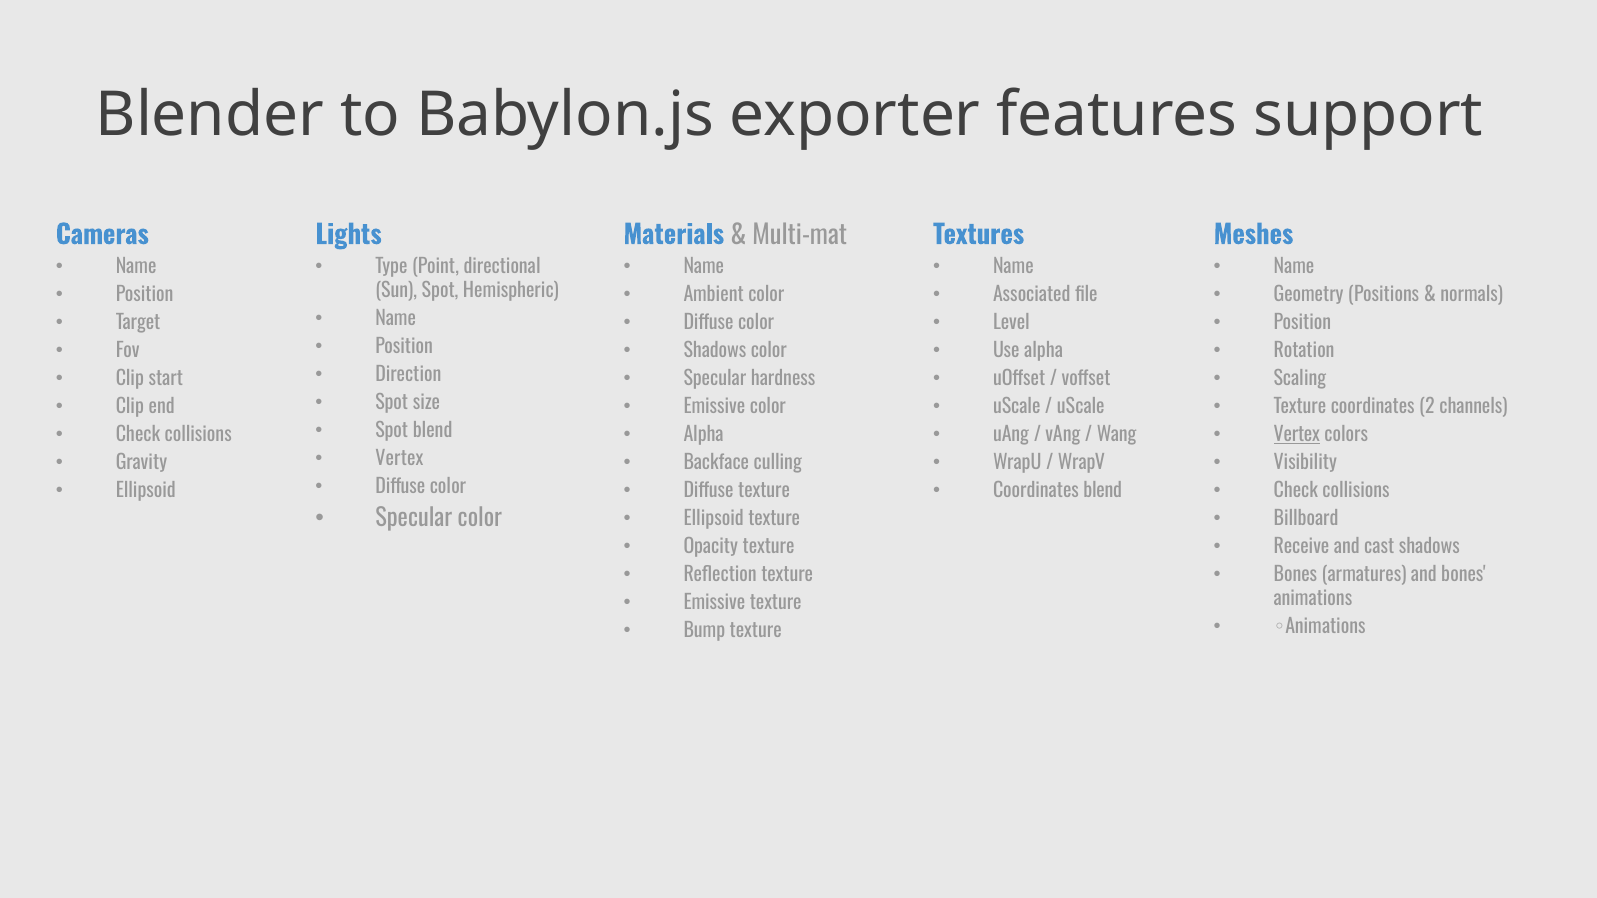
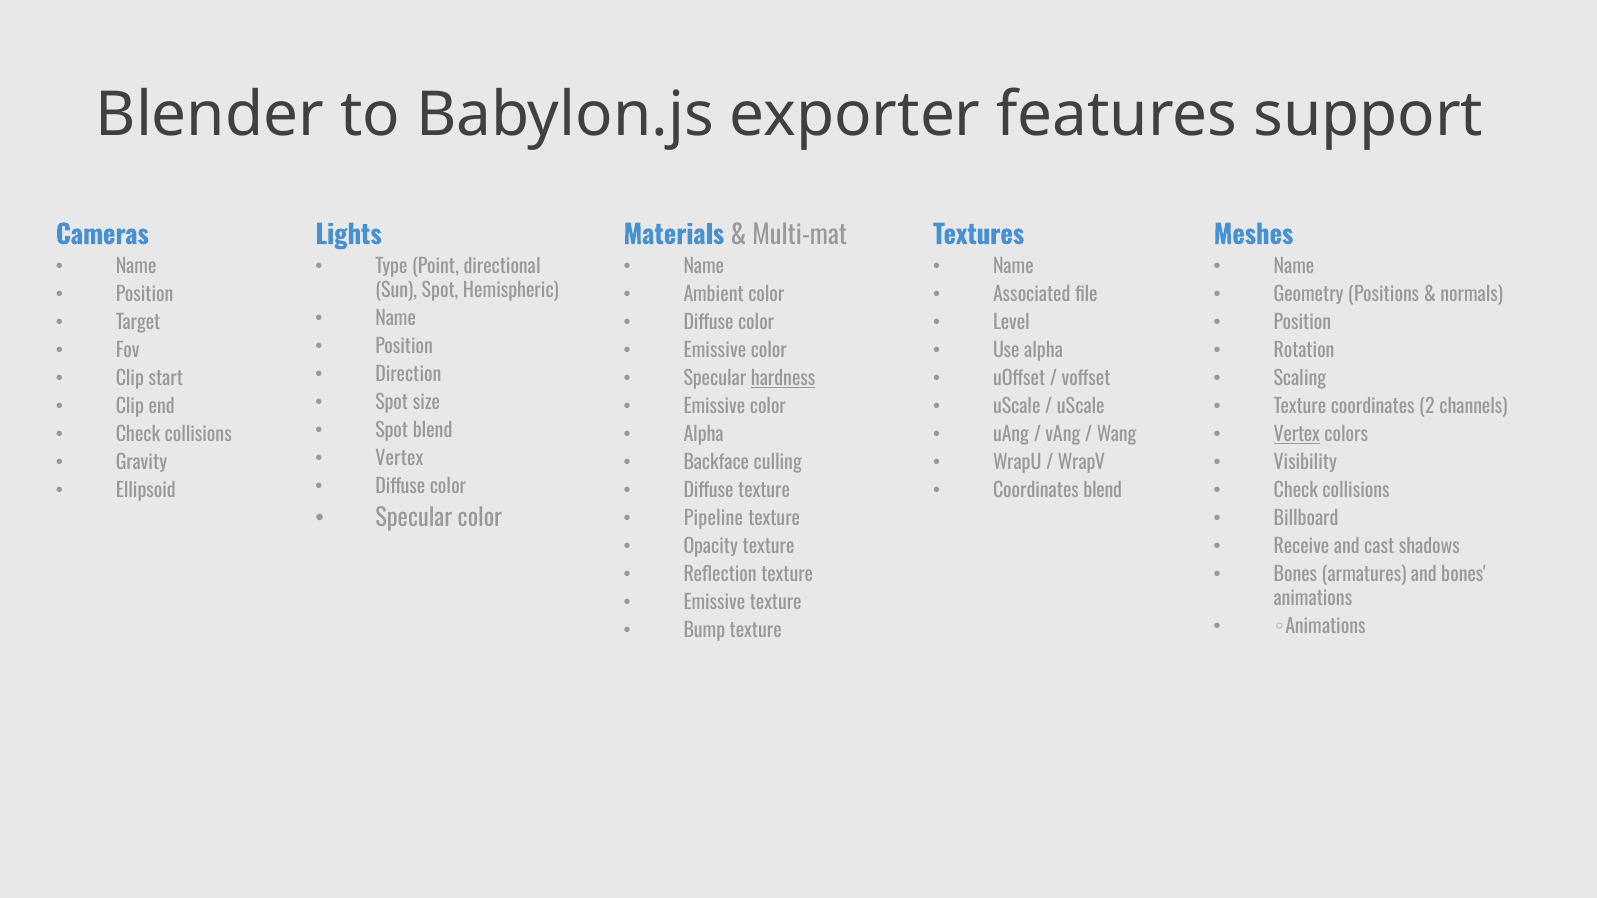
Shadows at (715, 351): Shadows -> Emissive
hardness underline: none -> present
Ellipsoid at (714, 519): Ellipsoid -> Pipeline
